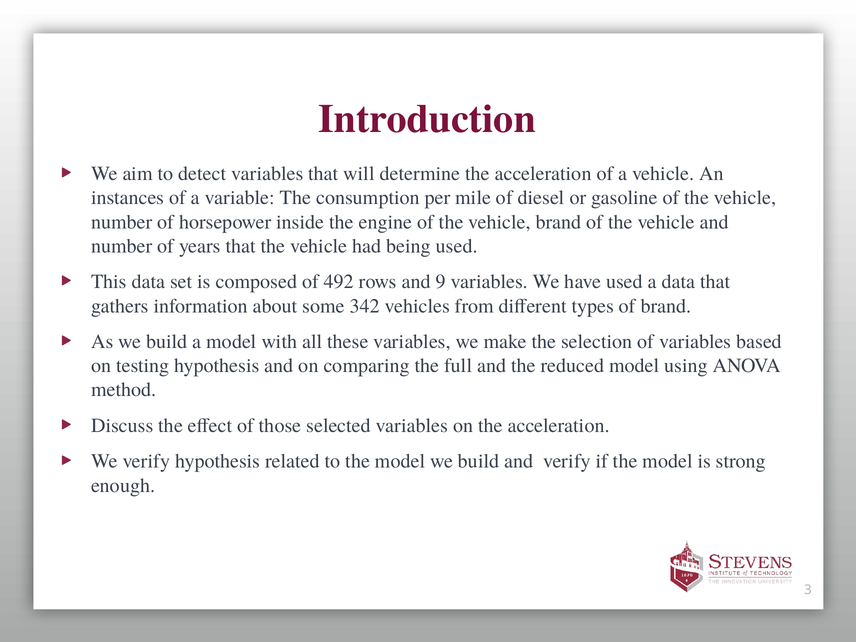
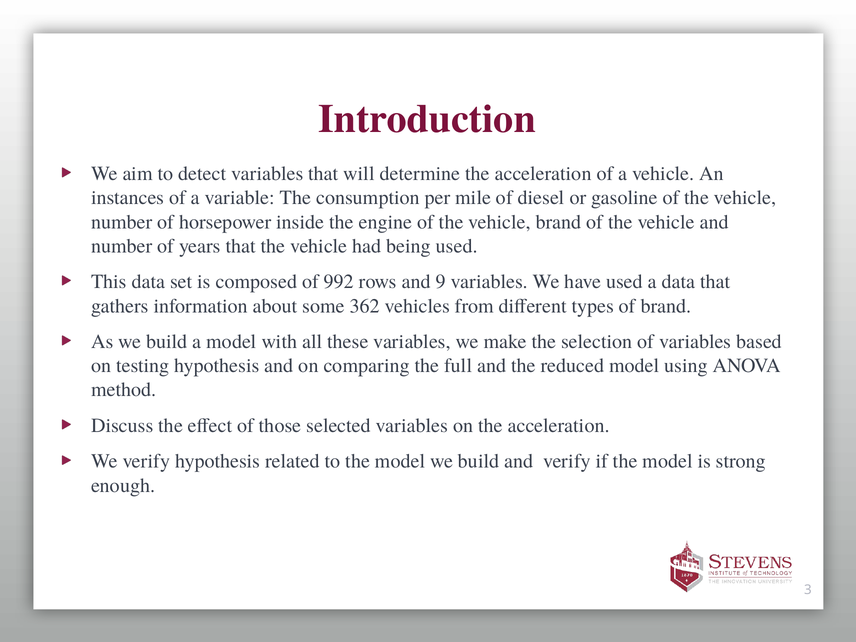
492: 492 -> 992
342: 342 -> 362
